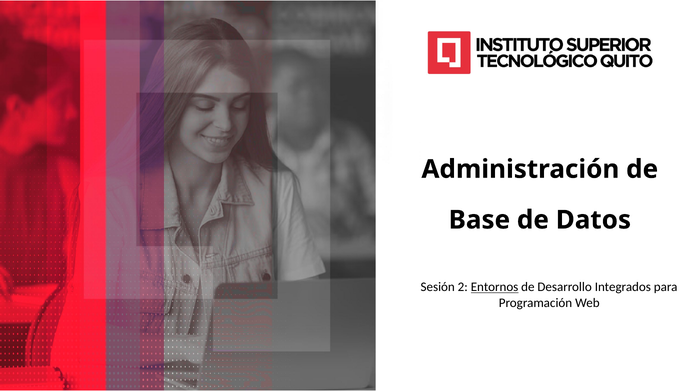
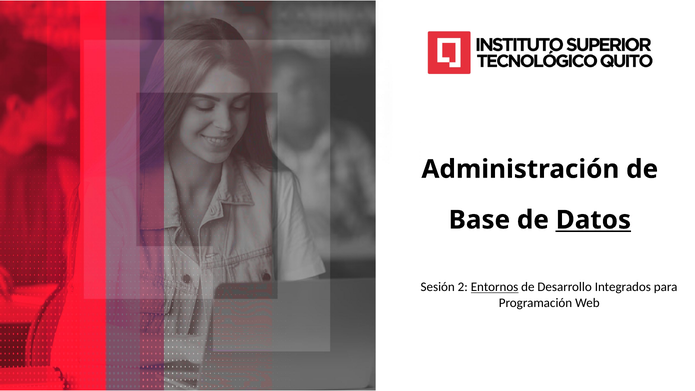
Datos underline: none -> present
